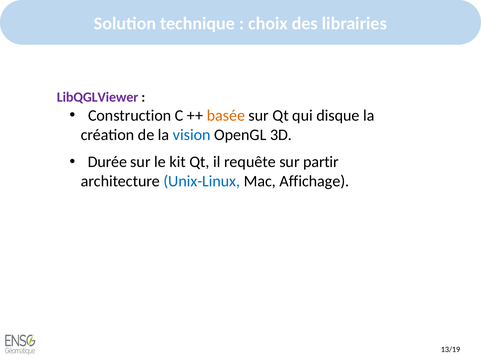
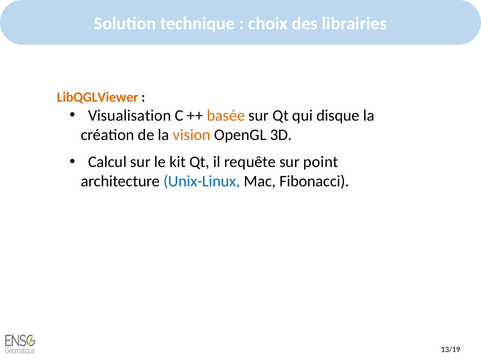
LibQGLViewer colour: purple -> orange
Construction: Construction -> Visualisation
vision colour: blue -> orange
Durée: Durée -> Calcul
partir: partir -> point
Affichage: Affichage -> Fibonacci
